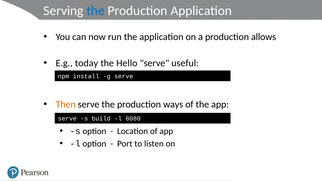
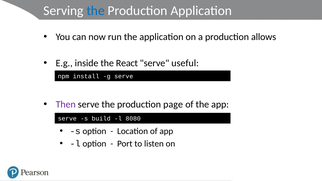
today: today -> inside
Hello: Hello -> React
Then colour: orange -> purple
ways: ways -> page
